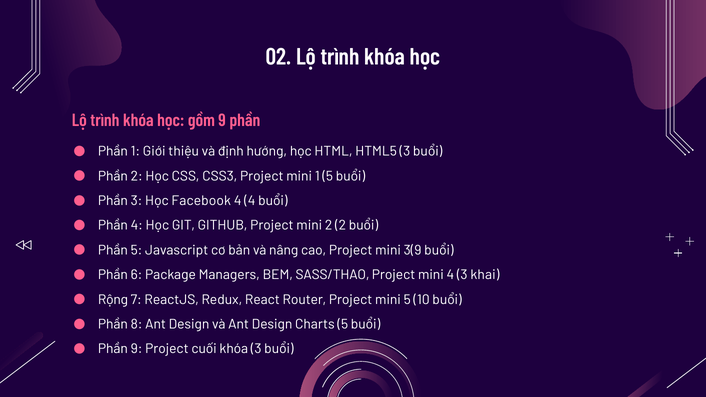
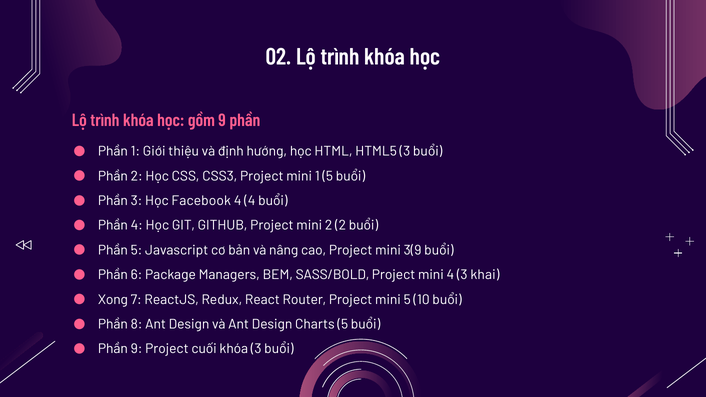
SASS/THAO: SASS/THAO -> SASS/BOLD
Rộng: Rộng -> Xong
